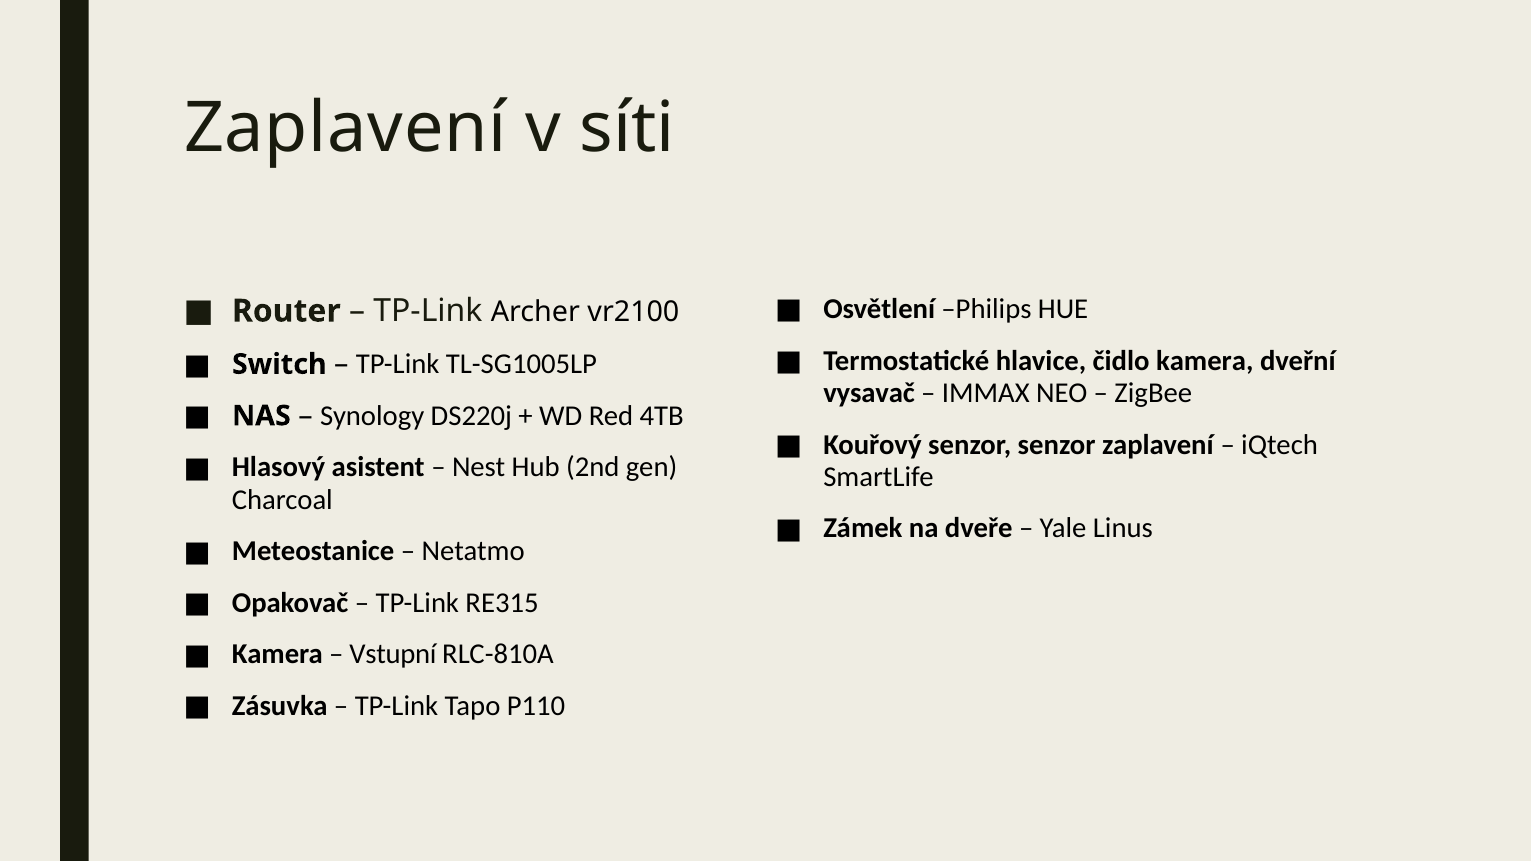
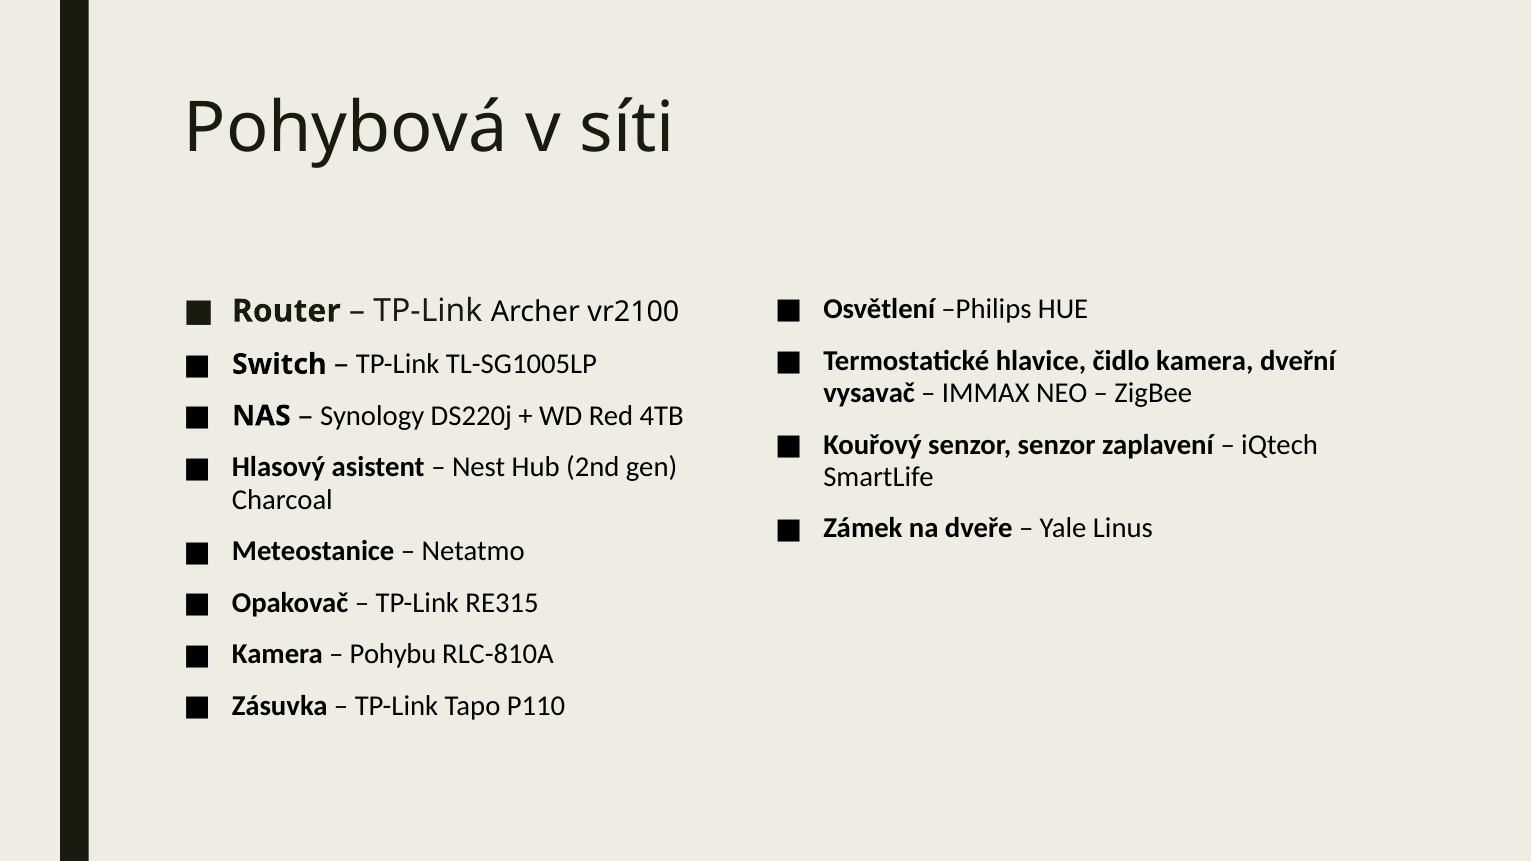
Zaplavení at (345, 129): Zaplavení -> Pohybová
Vstupní: Vstupní -> Pohybu
